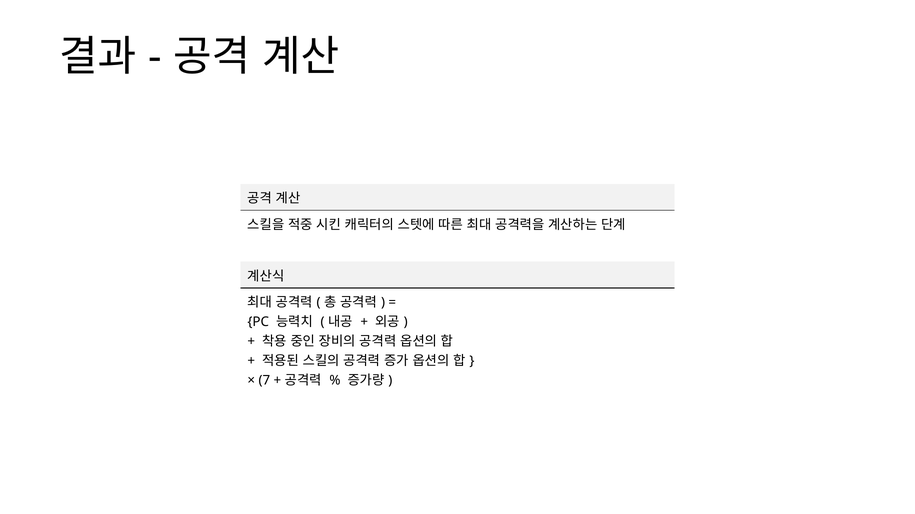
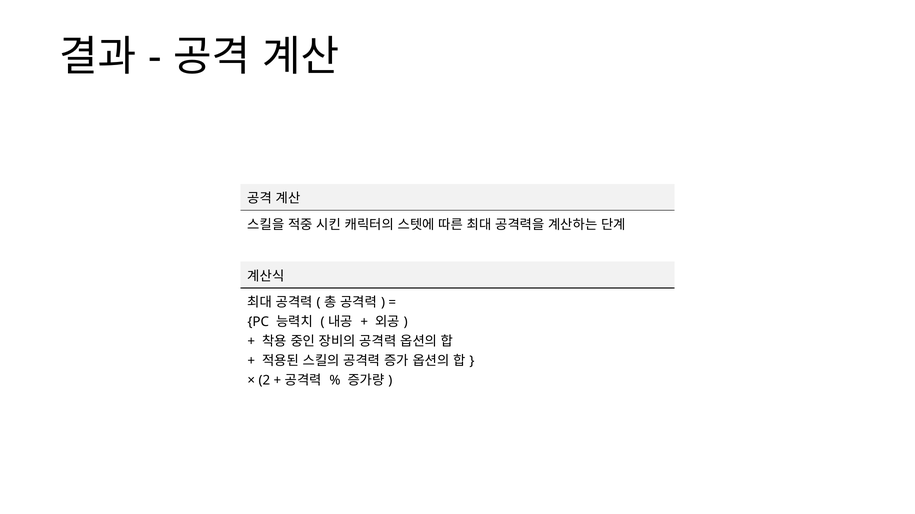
7: 7 -> 2
